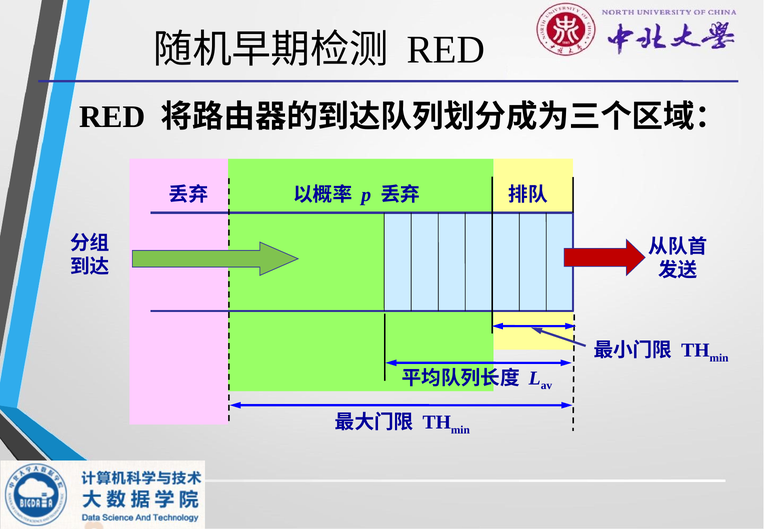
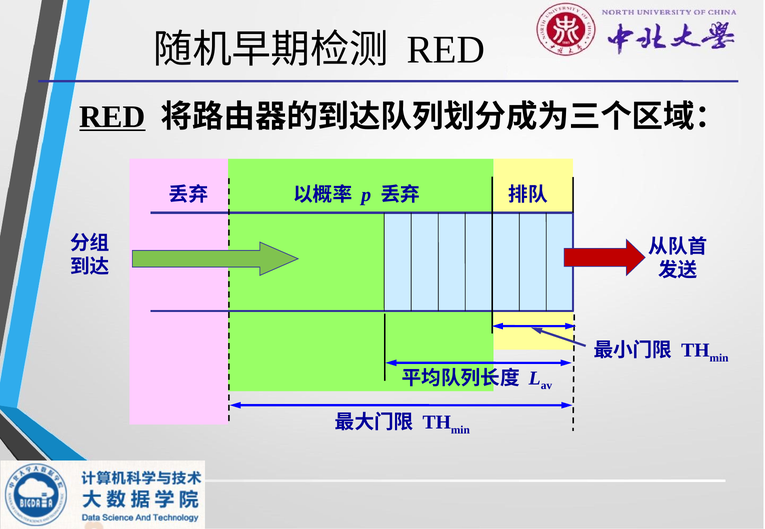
RED at (112, 117) underline: none -> present
